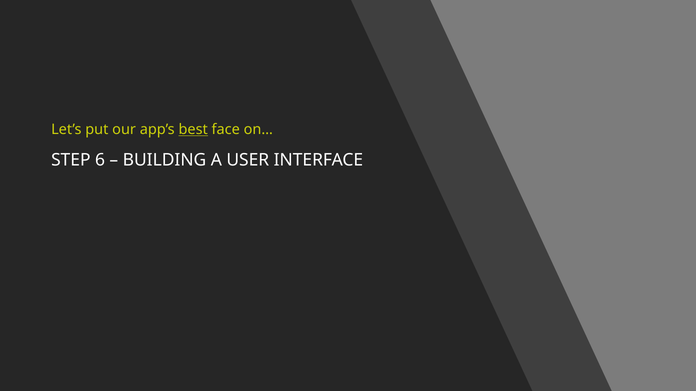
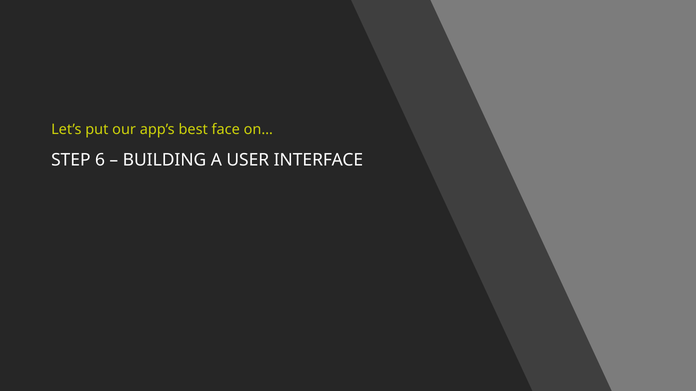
best underline: present -> none
